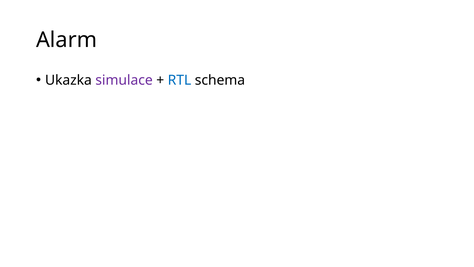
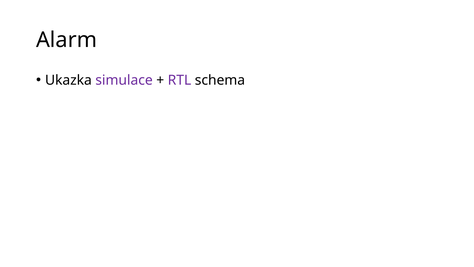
RTL colour: blue -> purple
